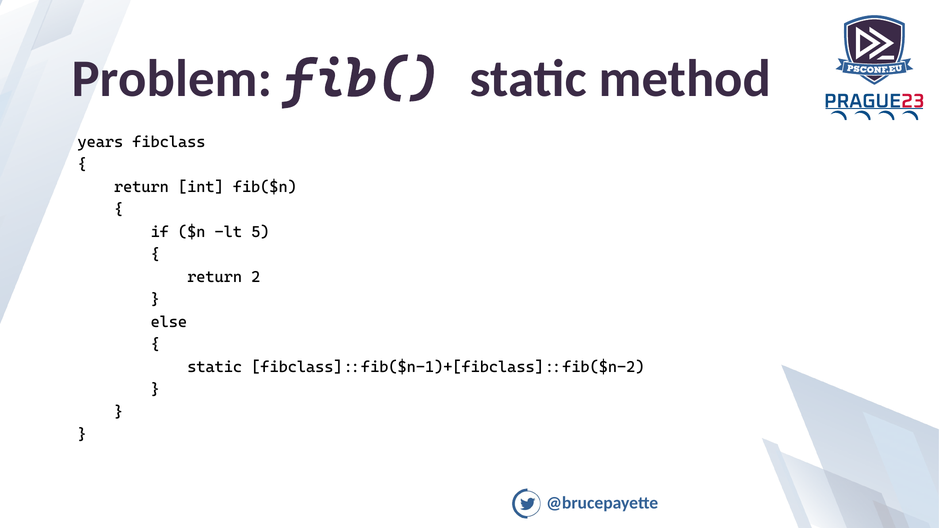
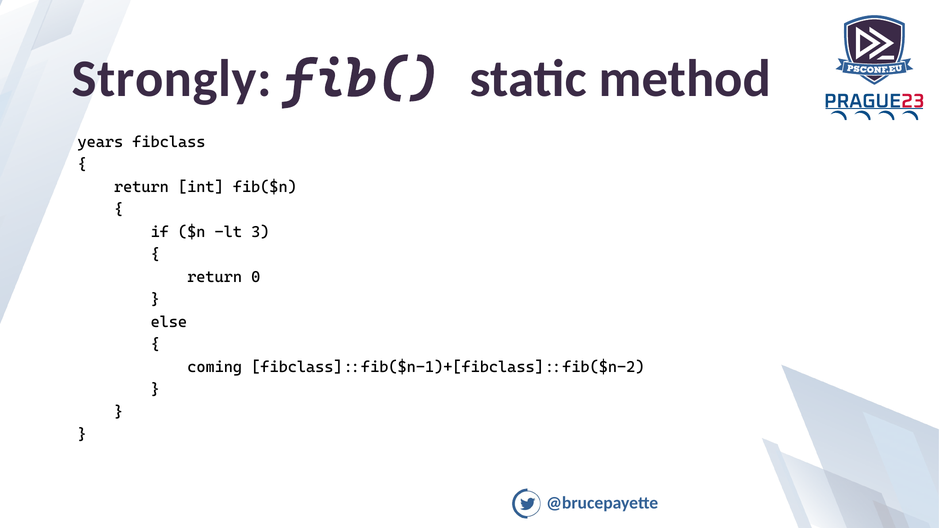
Problem: Problem -> Strongly
5: 5 -> 3
2: 2 -> 0
static at (215, 367): static -> coming
